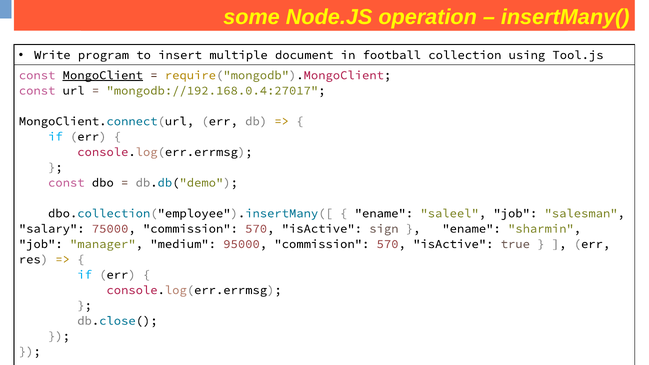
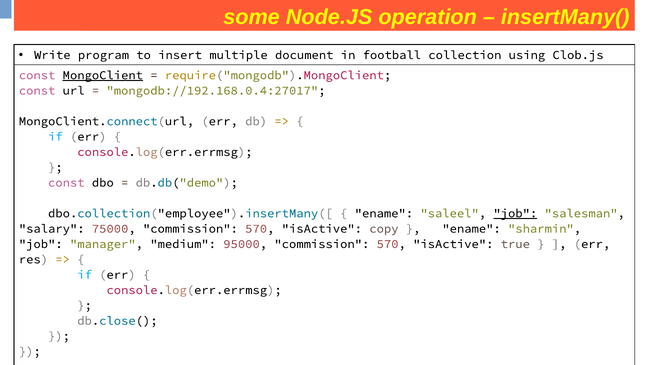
Tool.js: Tool.js -> Clob.js
job at (515, 213) underline: none -> present
sign: sign -> copy
